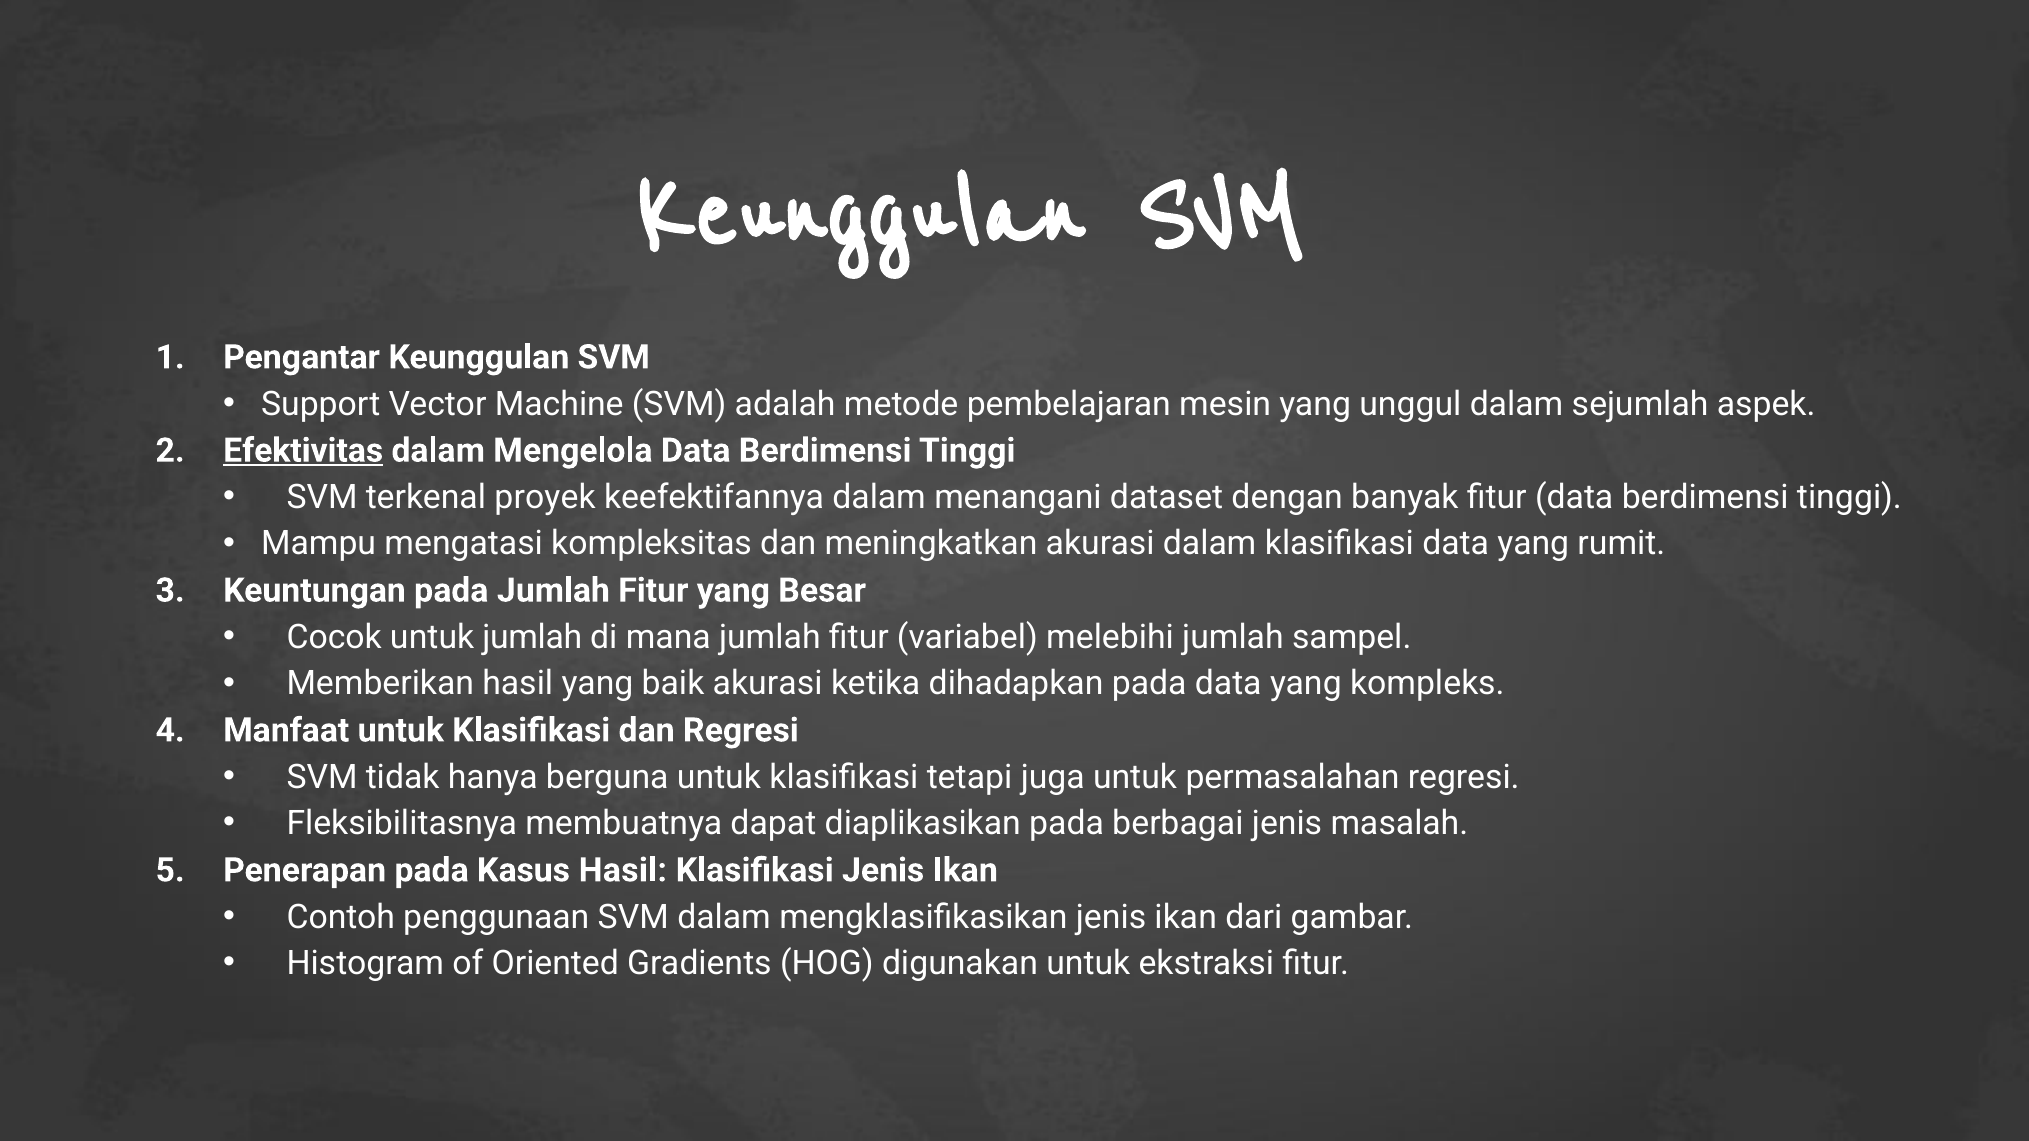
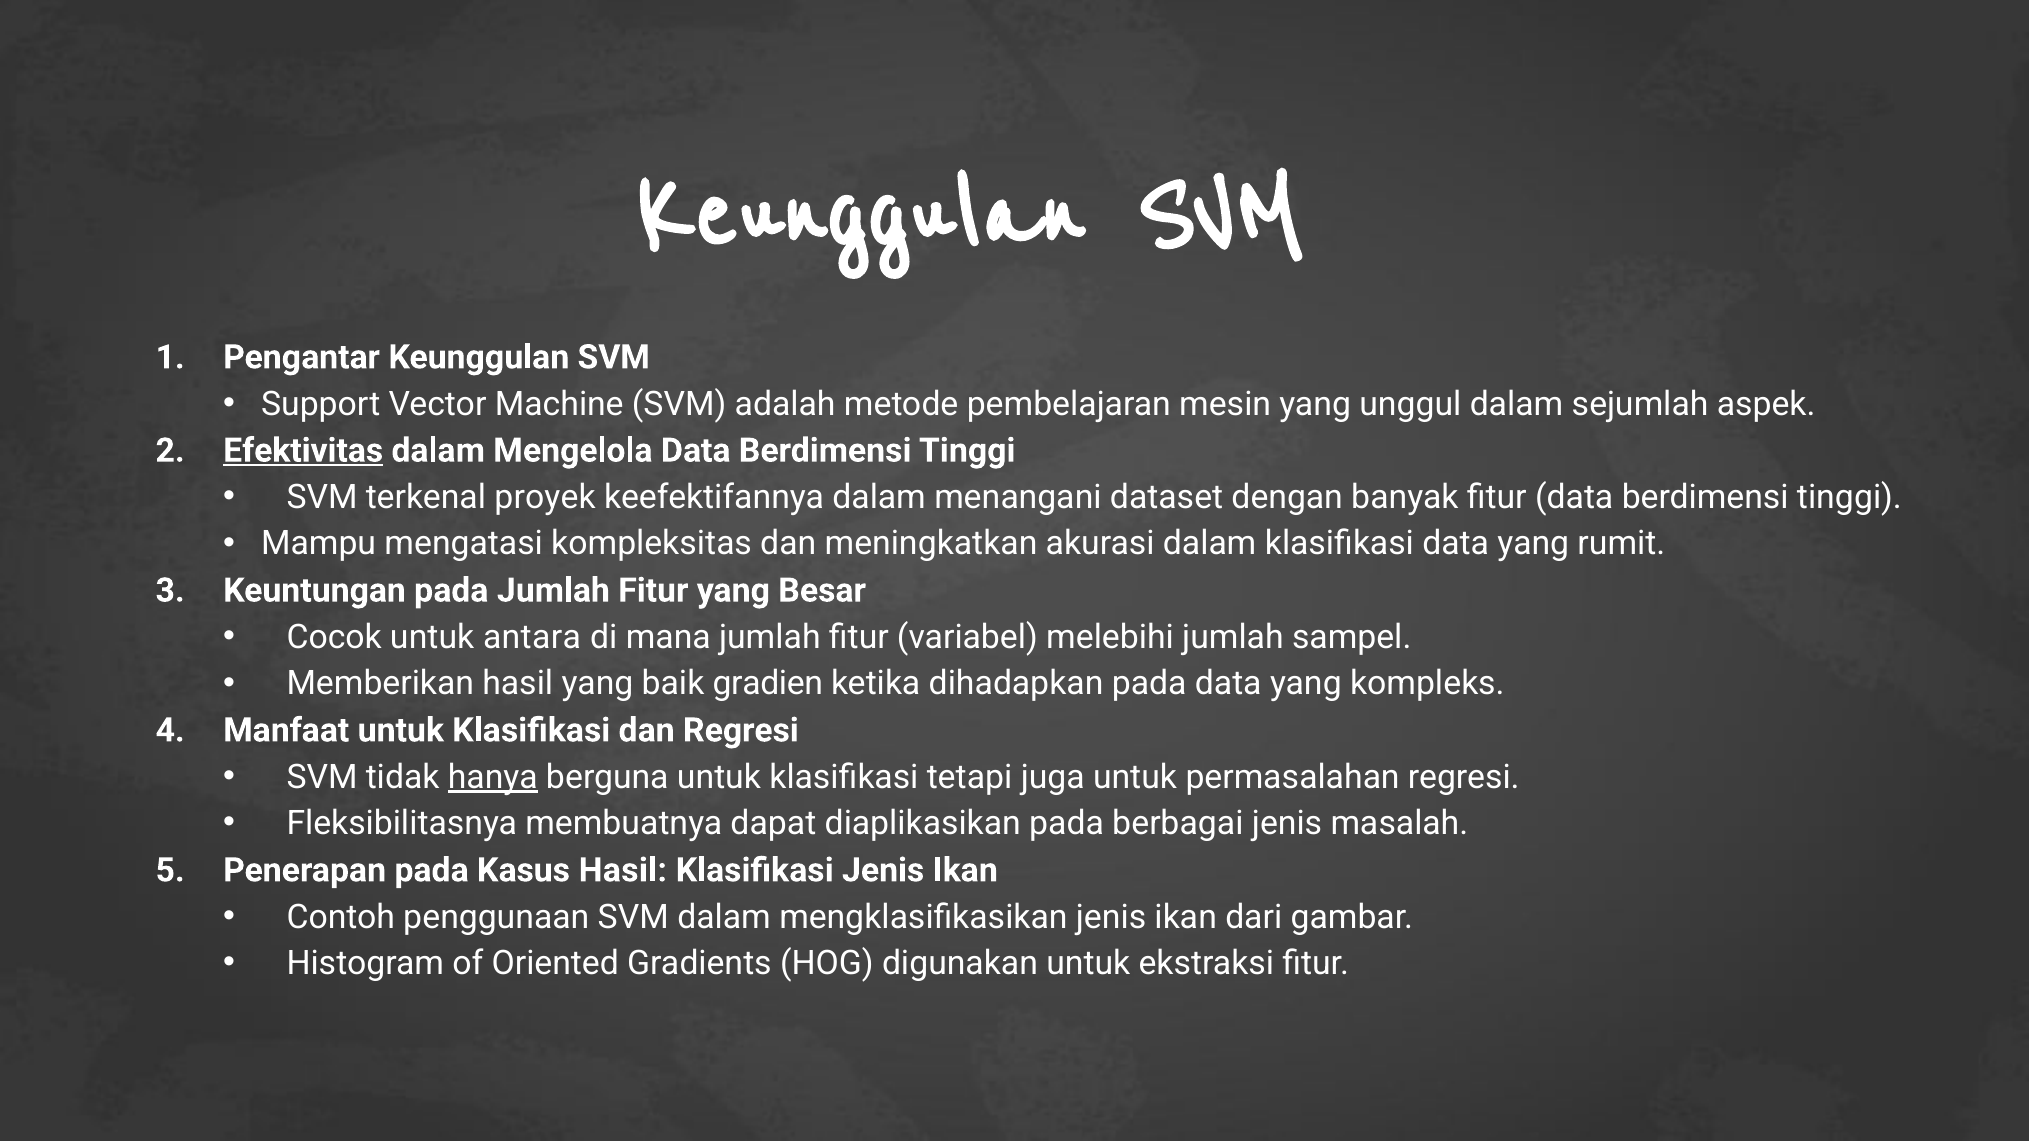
untuk jumlah: jumlah -> antara
baik akurasi: akurasi -> gradien
hanya underline: none -> present
